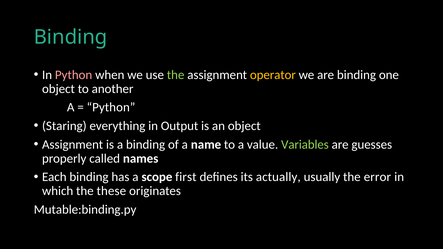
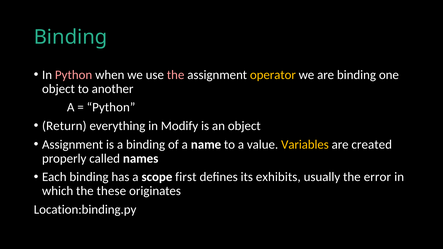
the at (176, 75) colour: light green -> pink
Staring: Staring -> Return
Output: Output -> Modify
Variables colour: light green -> yellow
guesses: guesses -> created
actually: actually -> exhibits
Mutable:binding.py: Mutable:binding.py -> Location:binding.py
